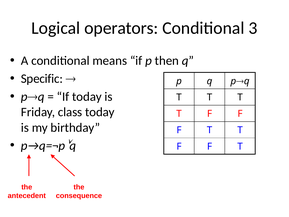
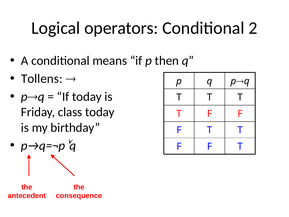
3: 3 -> 2
Specific: Specific -> Tollens
